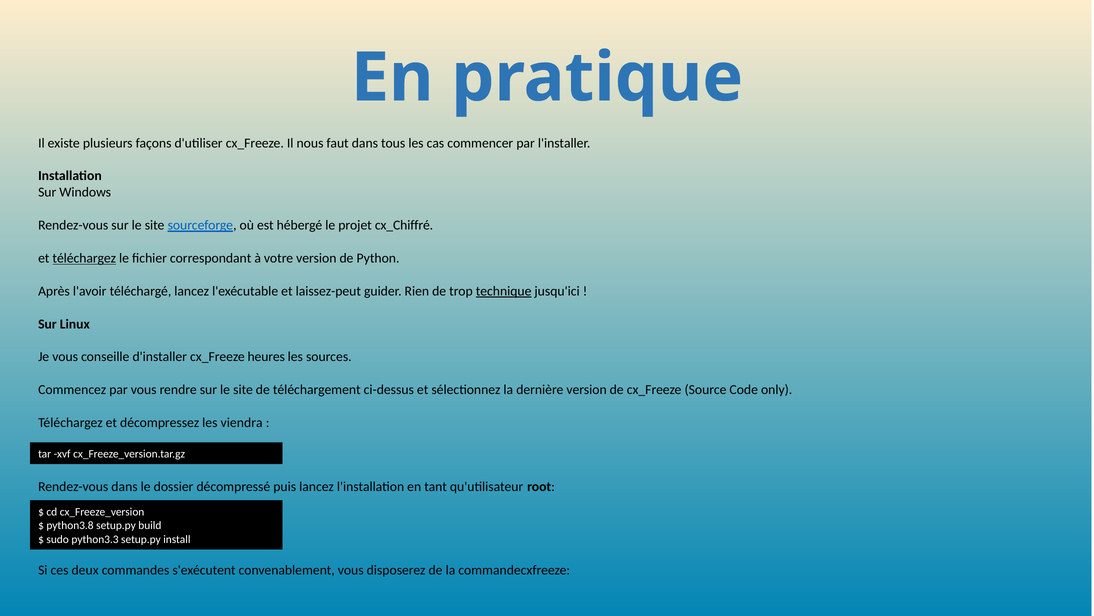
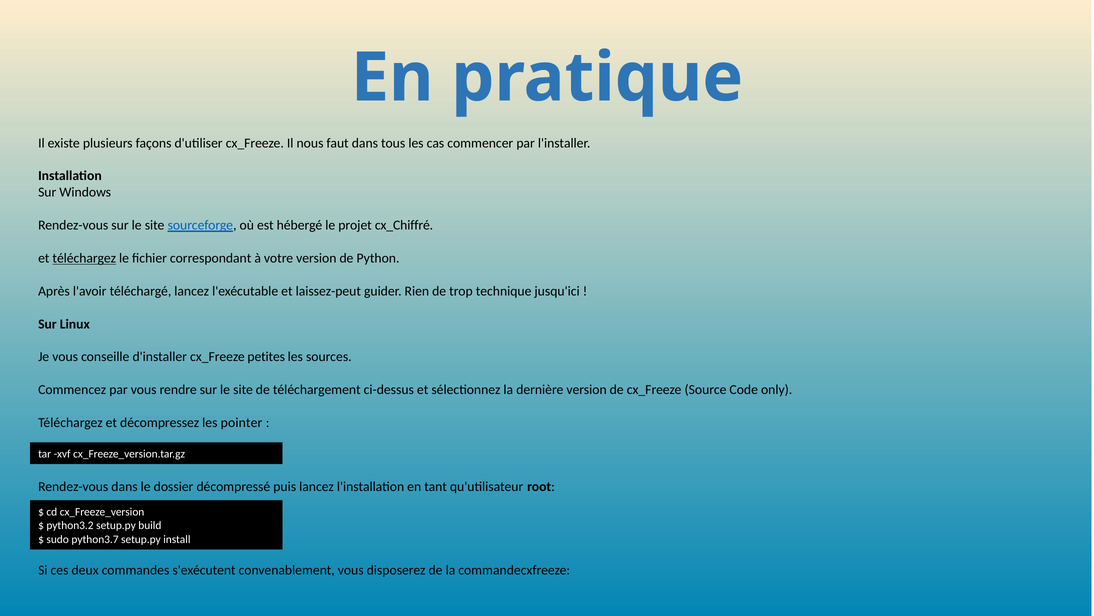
technique underline: present -> none
heures: heures -> petites
viendra: viendra -> pointer
python3.8: python3.8 -> python3.2
python3.3: python3.3 -> python3.7
